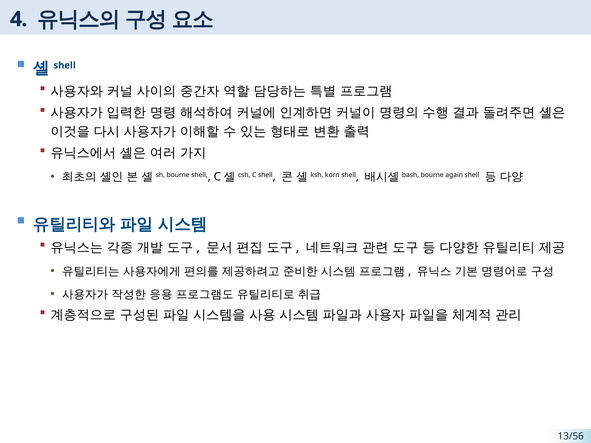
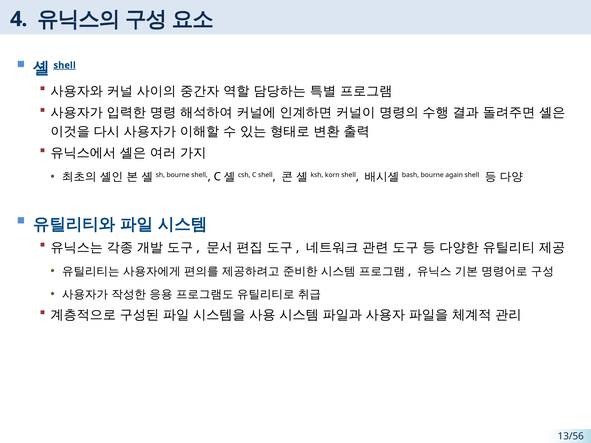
shell at (65, 65) underline: none -> present
